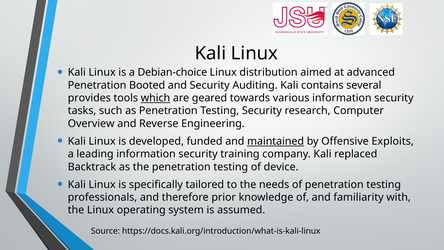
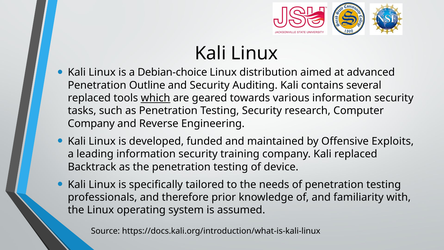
Booted: Booted -> Outline
provides at (89, 98): provides -> replaced
Overview at (91, 123): Overview -> Company
maintained underline: present -> none
